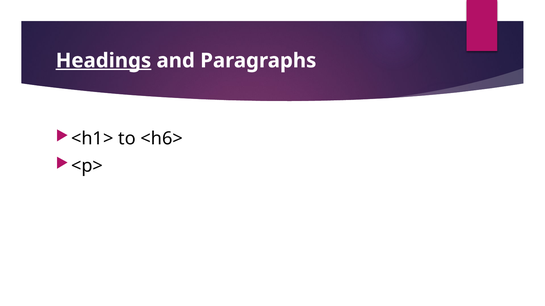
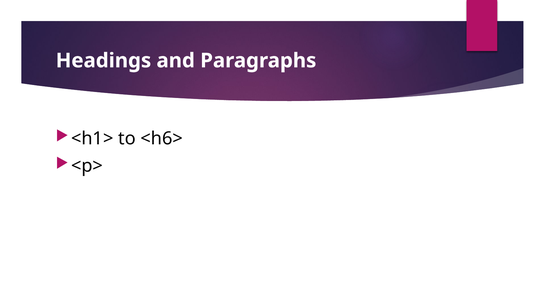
Headings underline: present -> none
